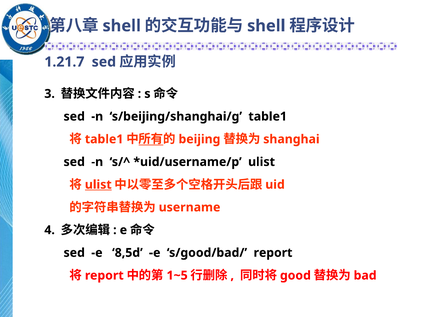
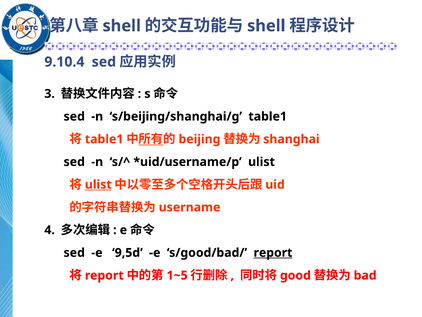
1.21.7: 1.21.7 -> 9.10.4
8,5d: 8,5d -> 9,5d
report at (273, 252) underline: none -> present
